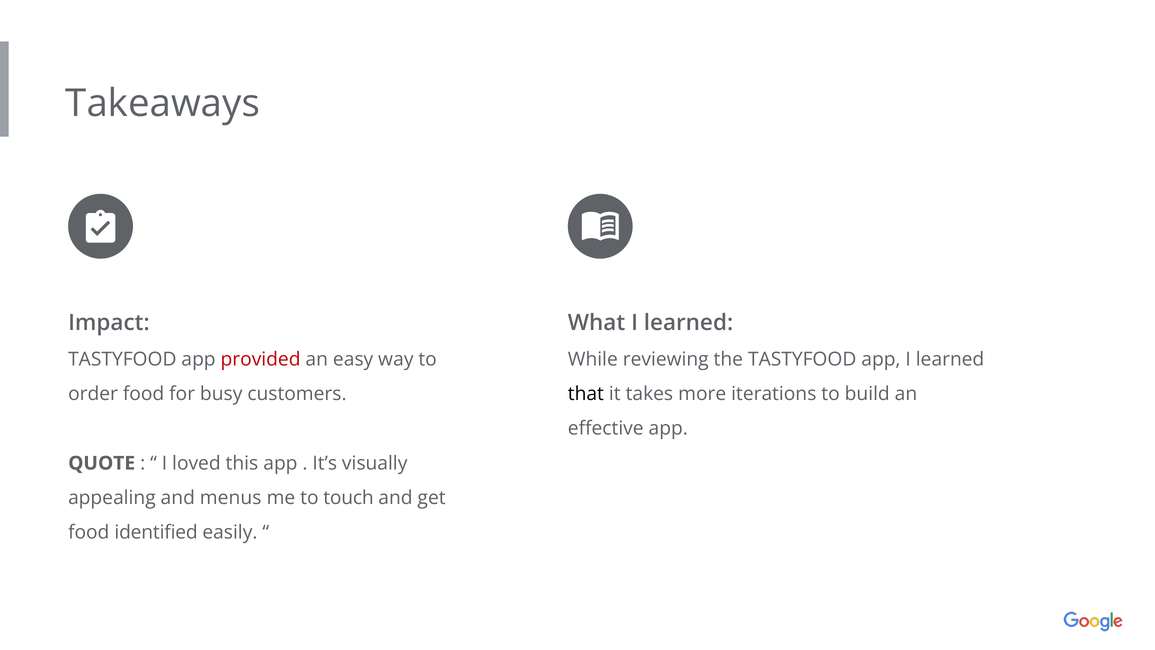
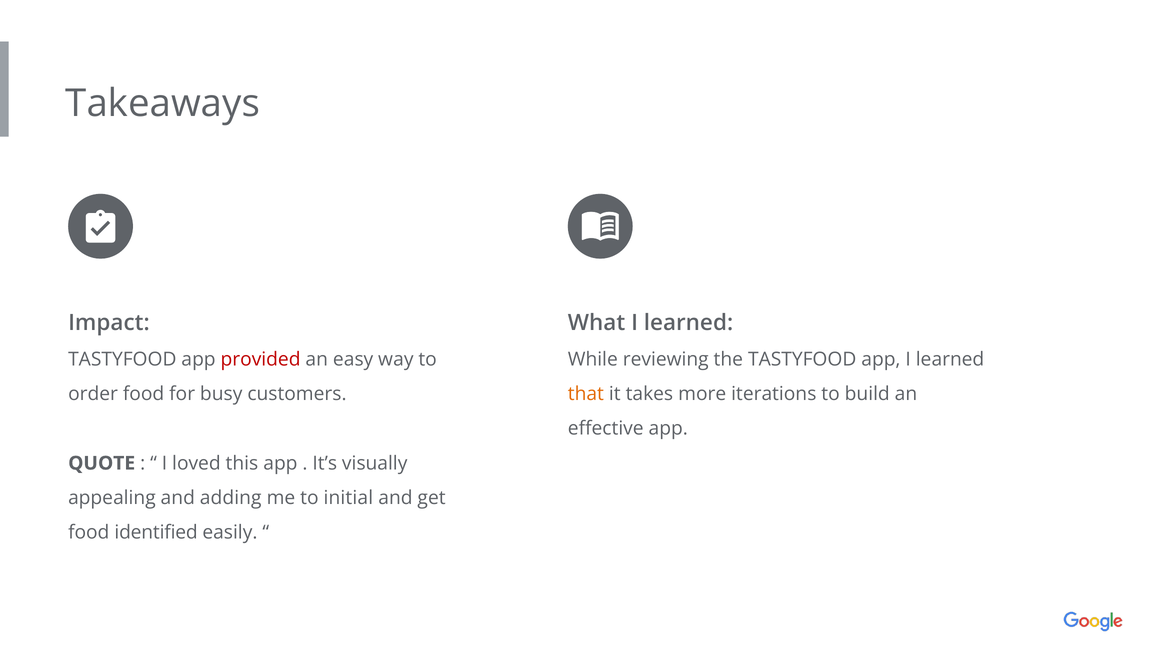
that colour: black -> orange
menus: menus -> adding
touch: touch -> initial
